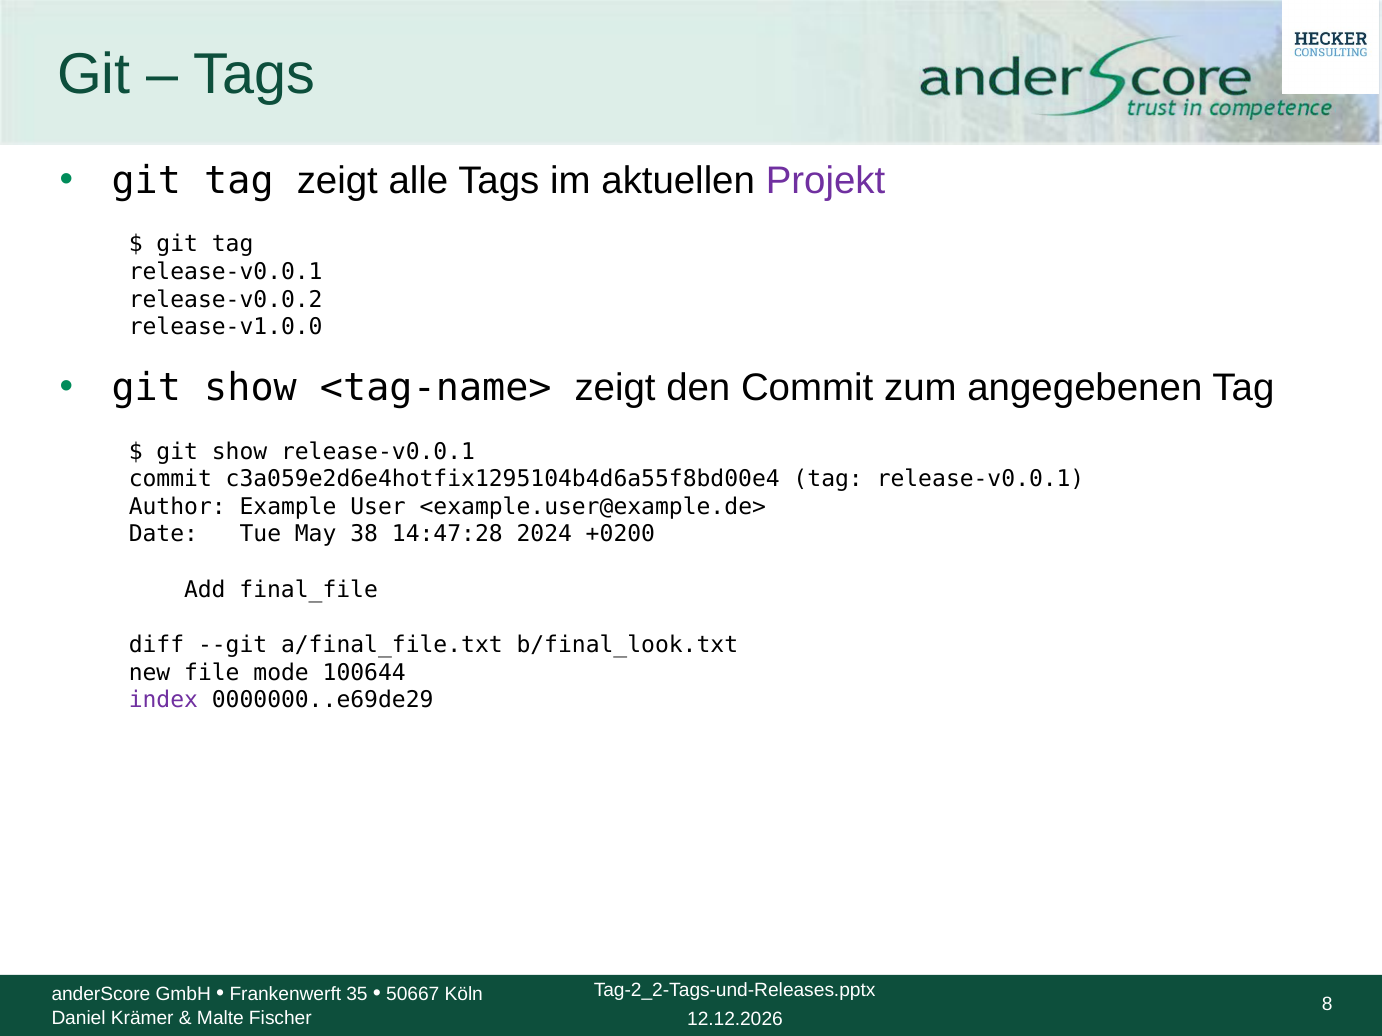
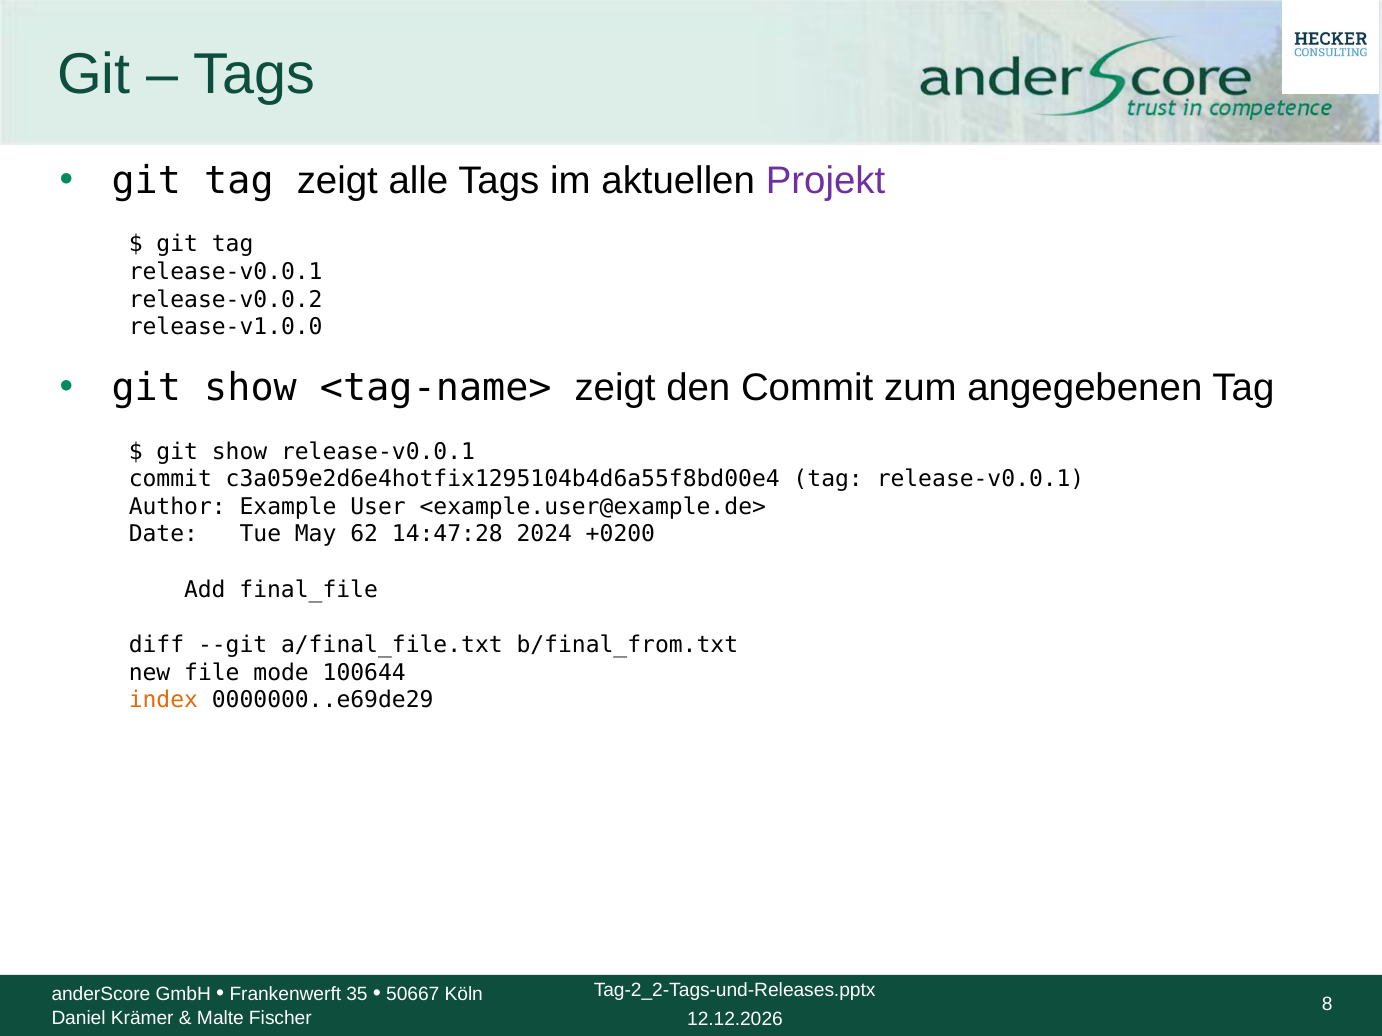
38: 38 -> 62
b/final_look.txt: b/final_look.txt -> b/final_from.txt
index colour: purple -> orange
